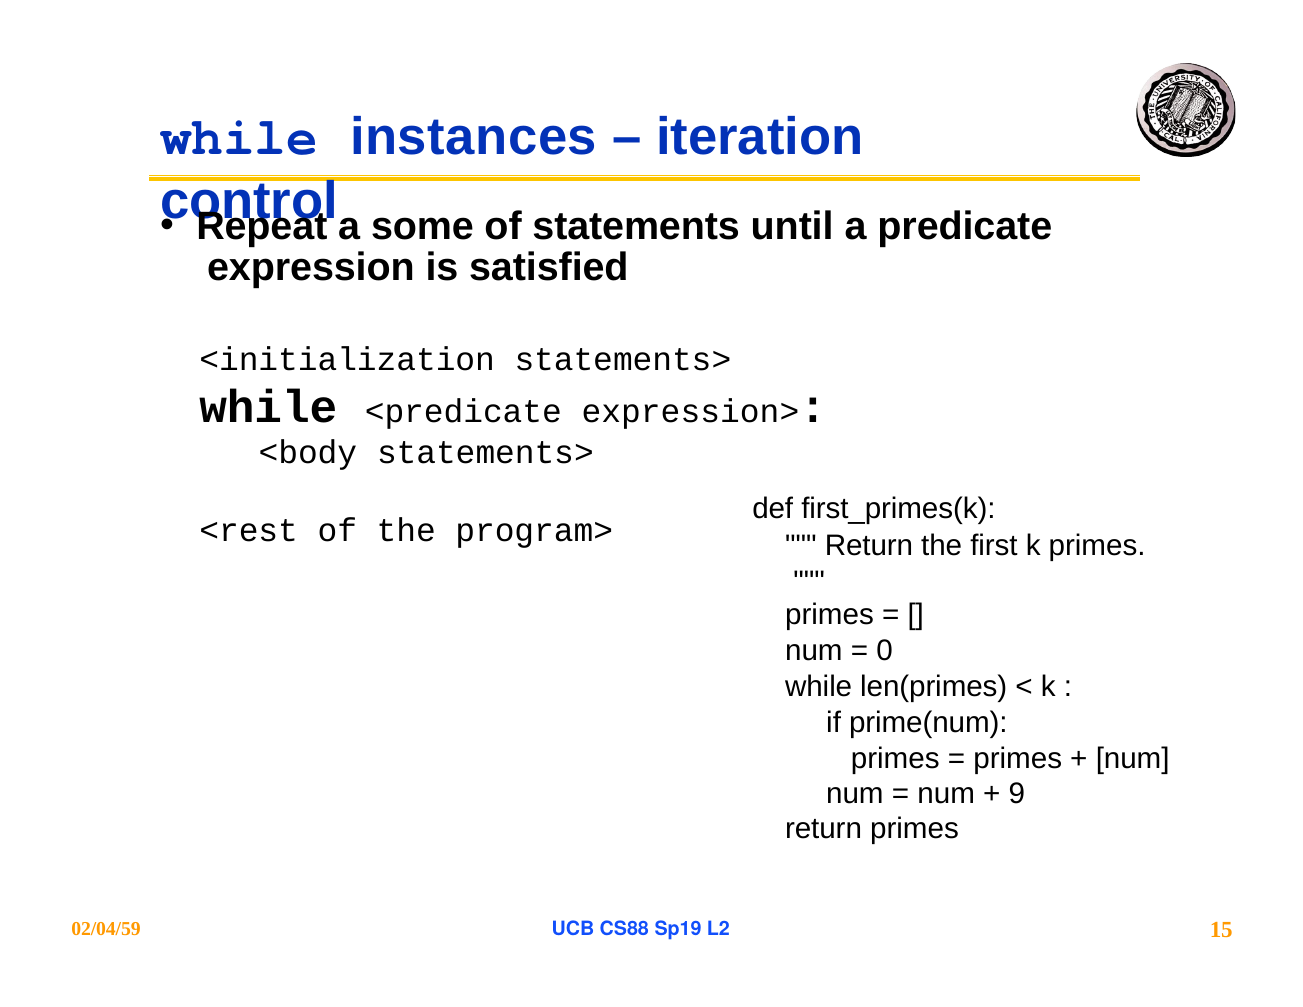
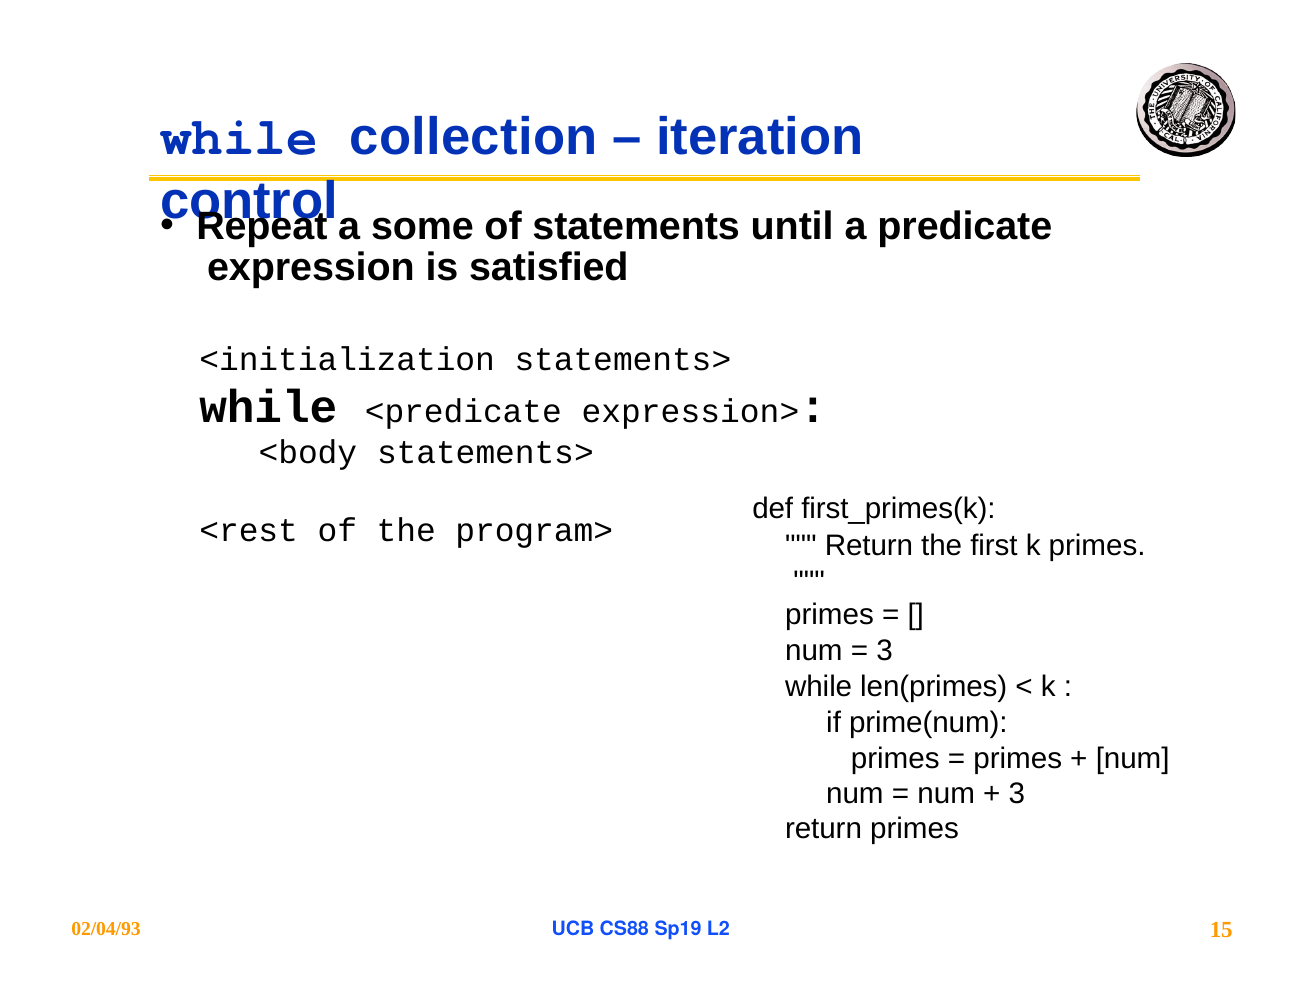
instances: instances -> collection
0 at (885, 650): 0 -> 3
9 at (1017, 793): 9 -> 3
02/04/59: 02/04/59 -> 02/04/93
